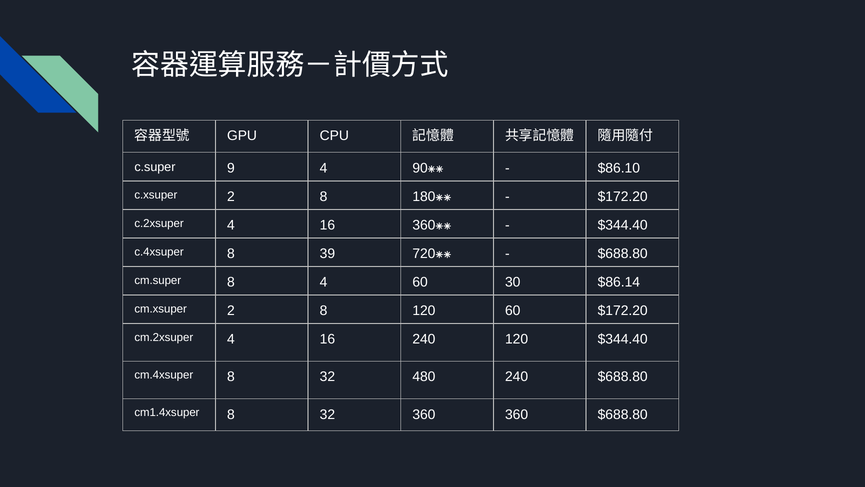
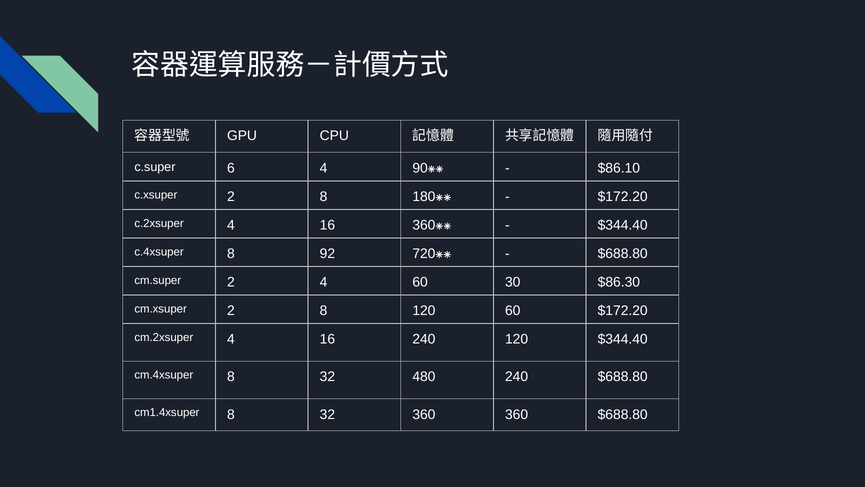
9: 9 -> 6
39: 39 -> 92
cm.super 8: 8 -> 2
$86.14: $86.14 -> $86.30
